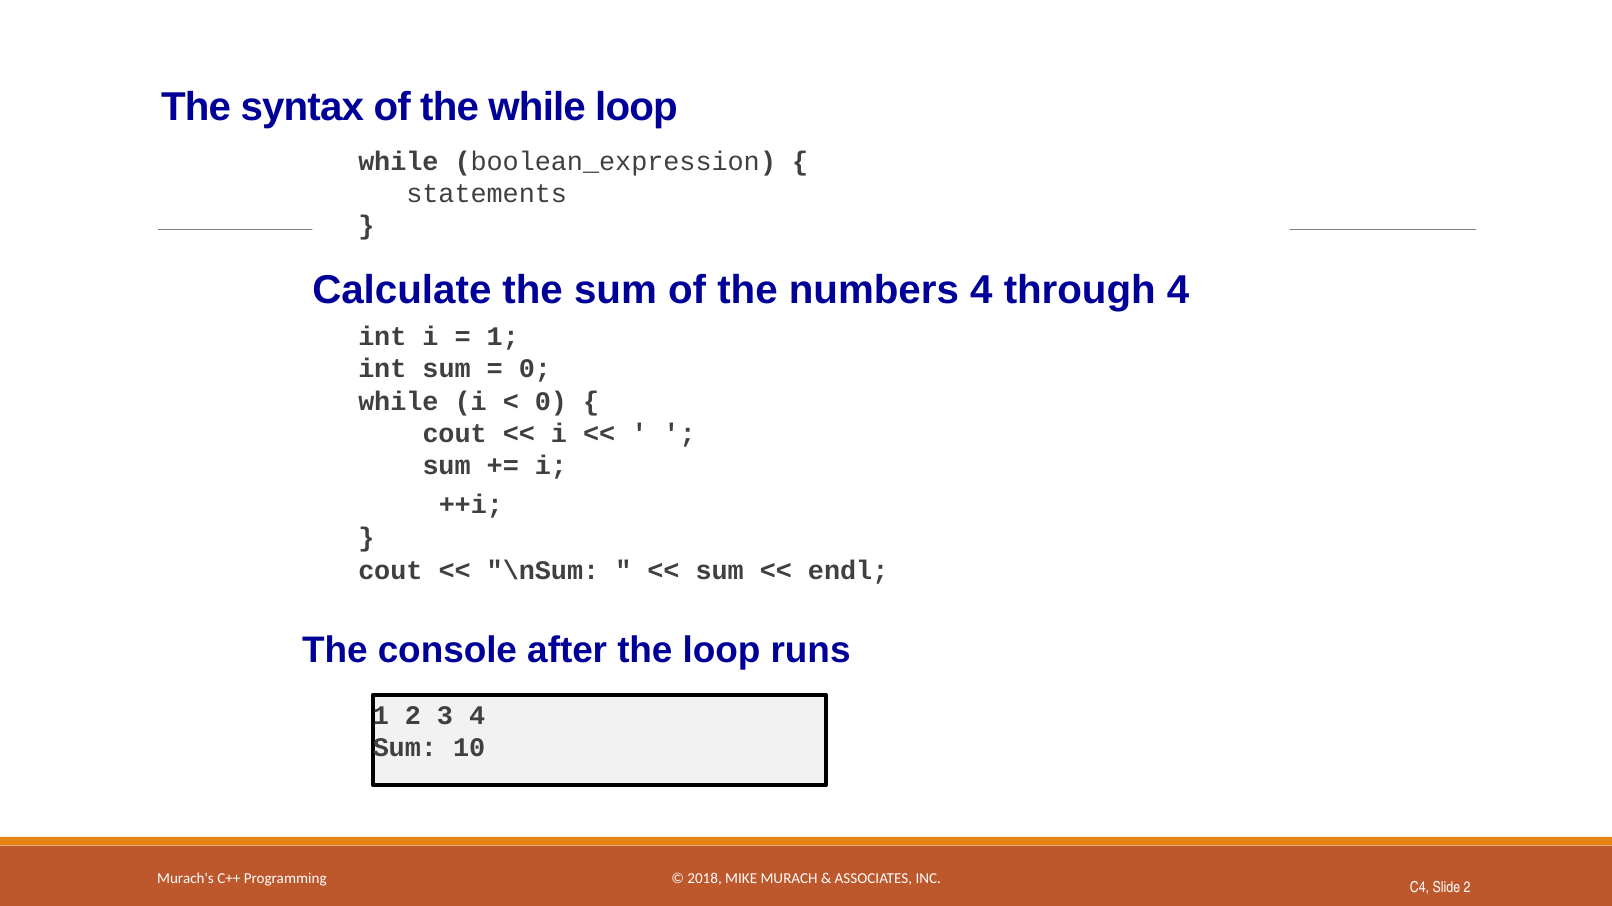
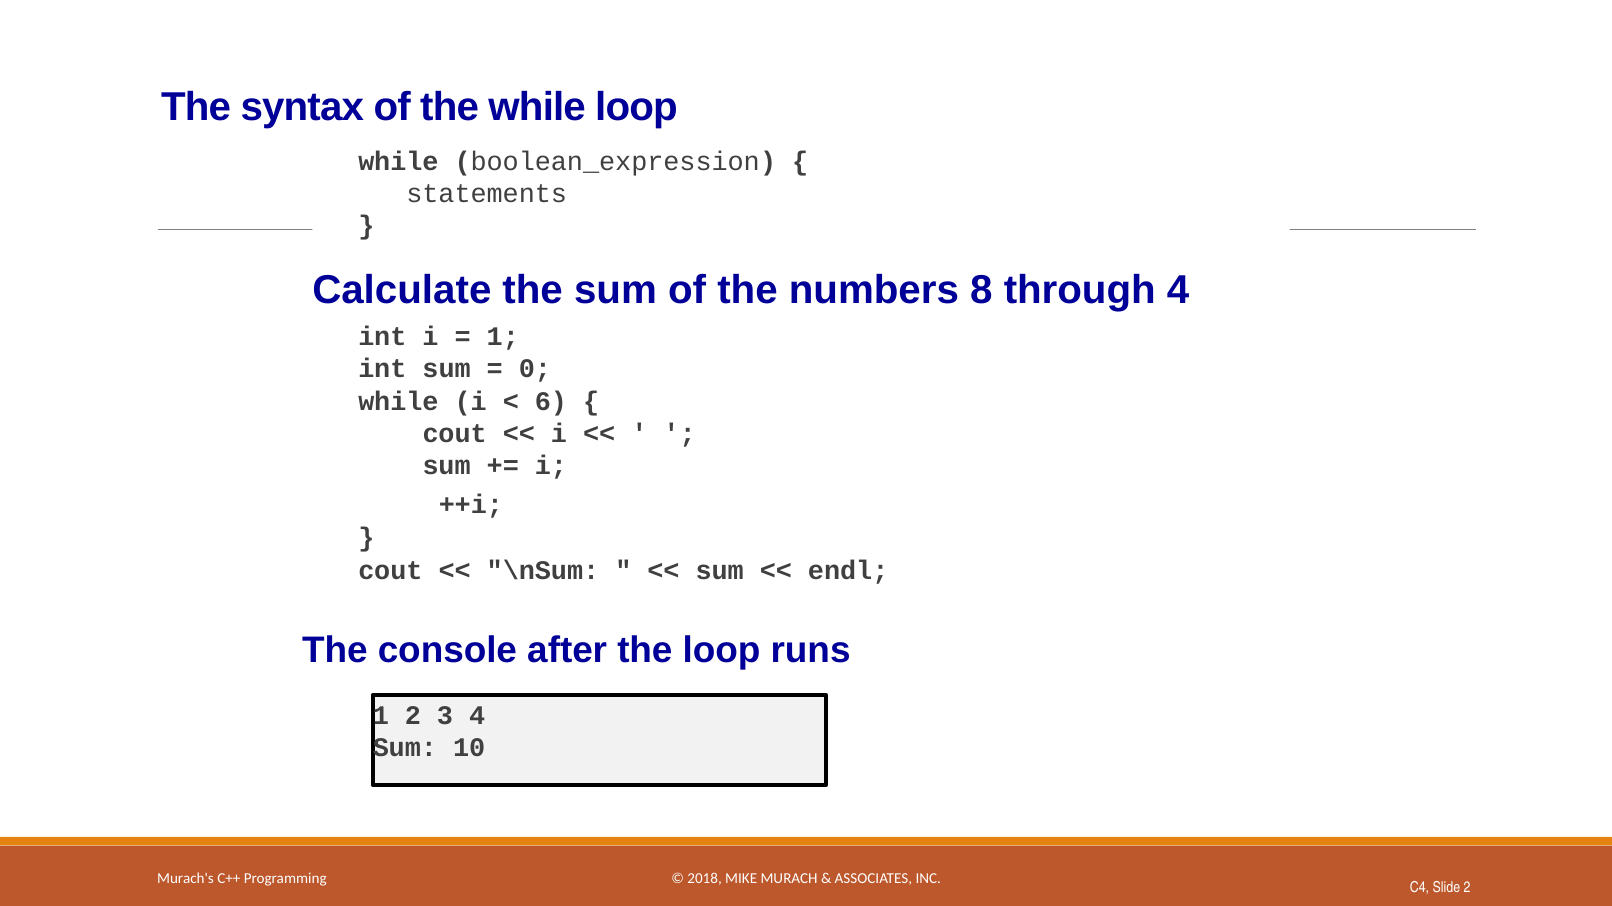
numbers 4: 4 -> 8
0 at (551, 402): 0 -> 6
